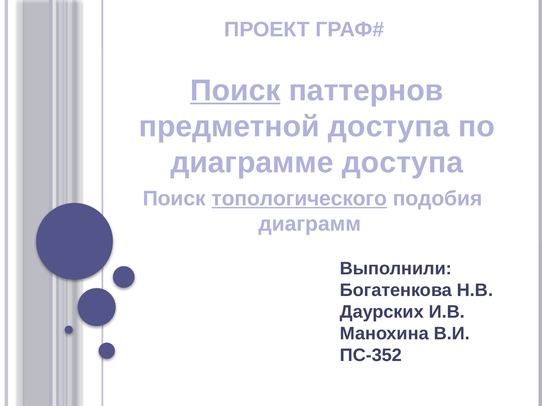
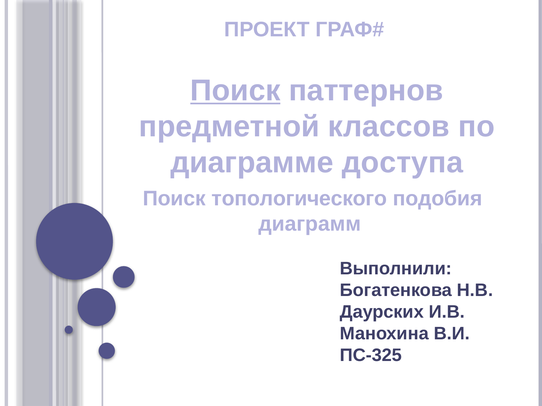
предметной доступа: доступа -> классов
топологического underline: present -> none
ПС-352: ПС-352 -> ПС-325
